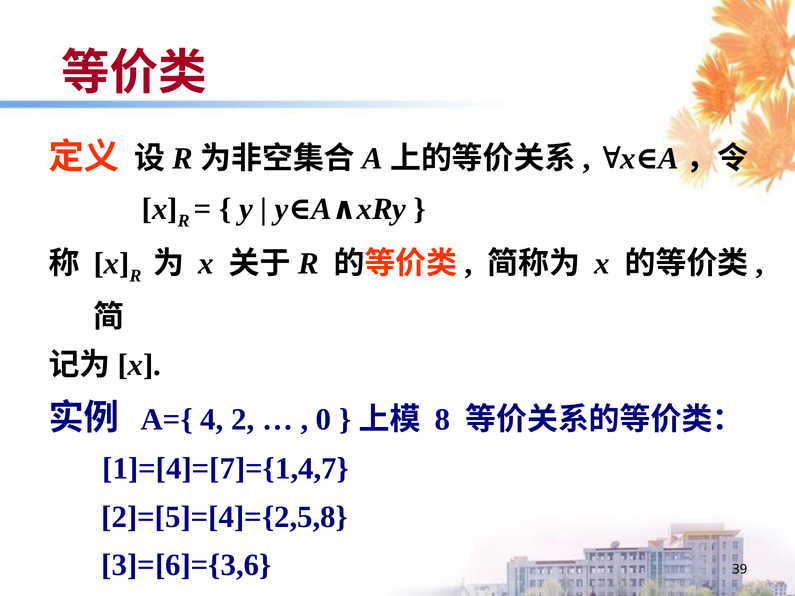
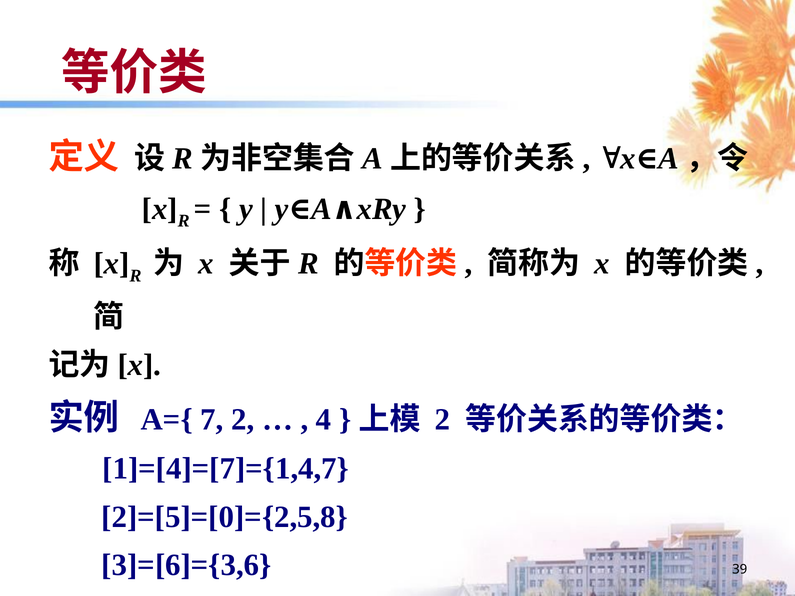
4: 4 -> 7
0: 0 -> 4
8 at (443, 420): 8 -> 2
2]=[5]=[4]={2,5,8: 2]=[5]=[4]={2,5,8 -> 2]=[5]=[0]={2,5,8
